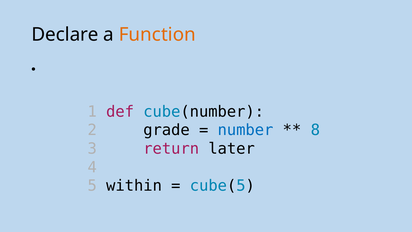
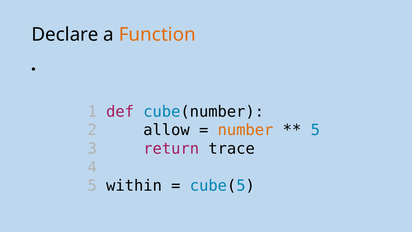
grade: grade -> allow
number colour: blue -> orange
8 at (315, 130): 8 -> 5
later: later -> trace
